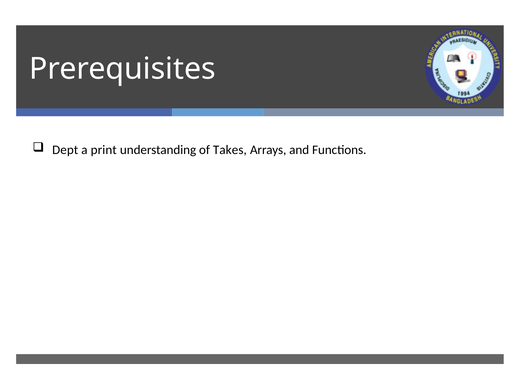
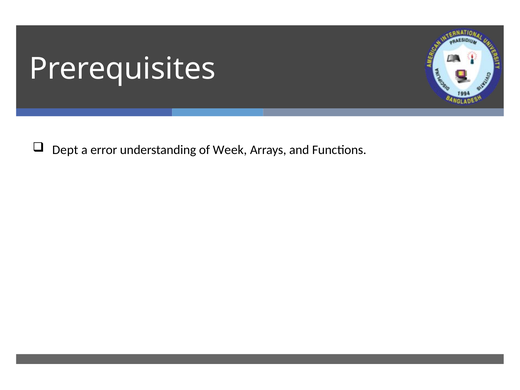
print: print -> error
Takes: Takes -> Week
